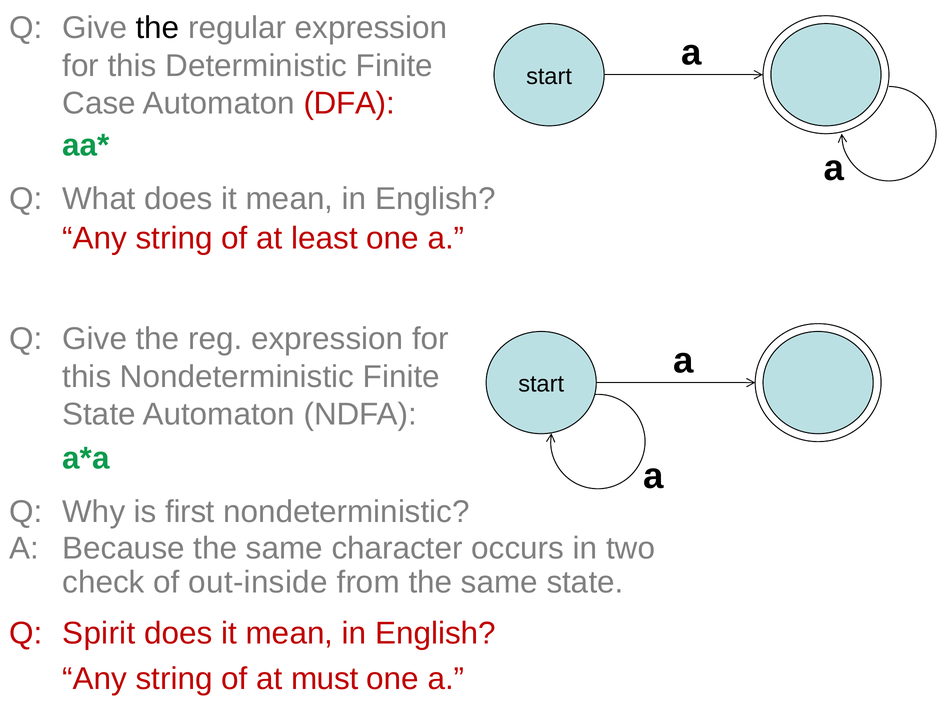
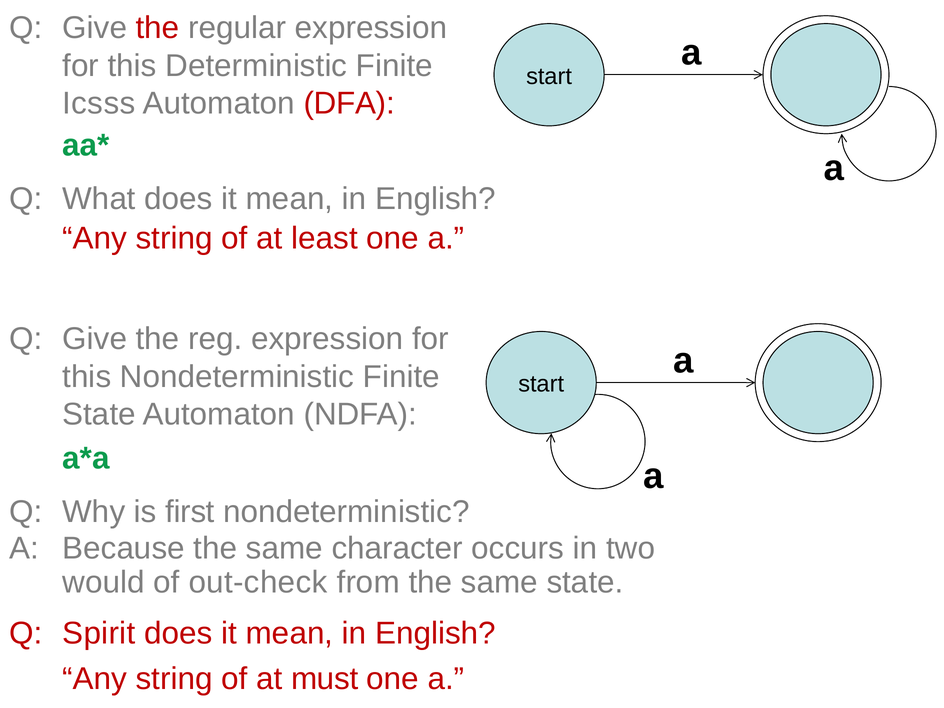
the at (158, 28) colour: black -> red
Case: Case -> Icsss
check: check -> would
out-inside: out-inside -> out-check
